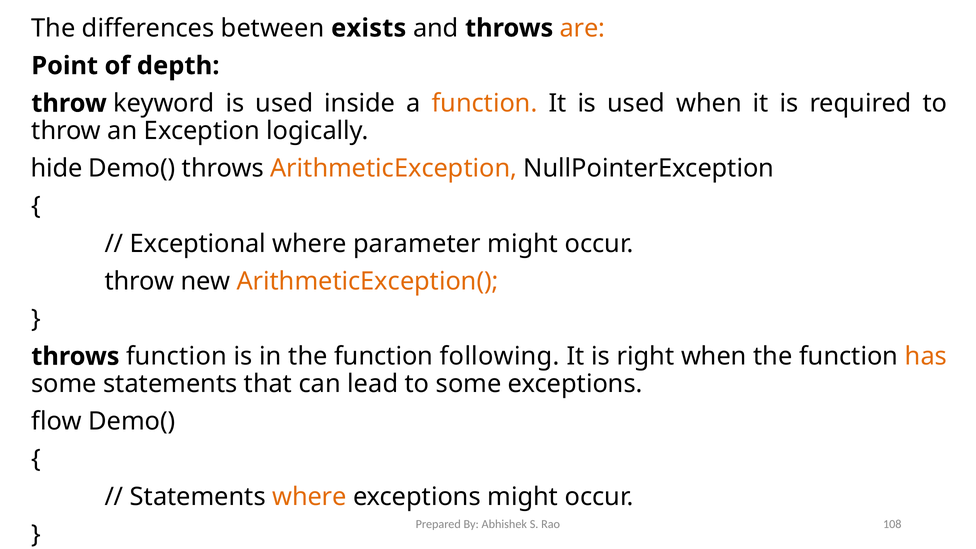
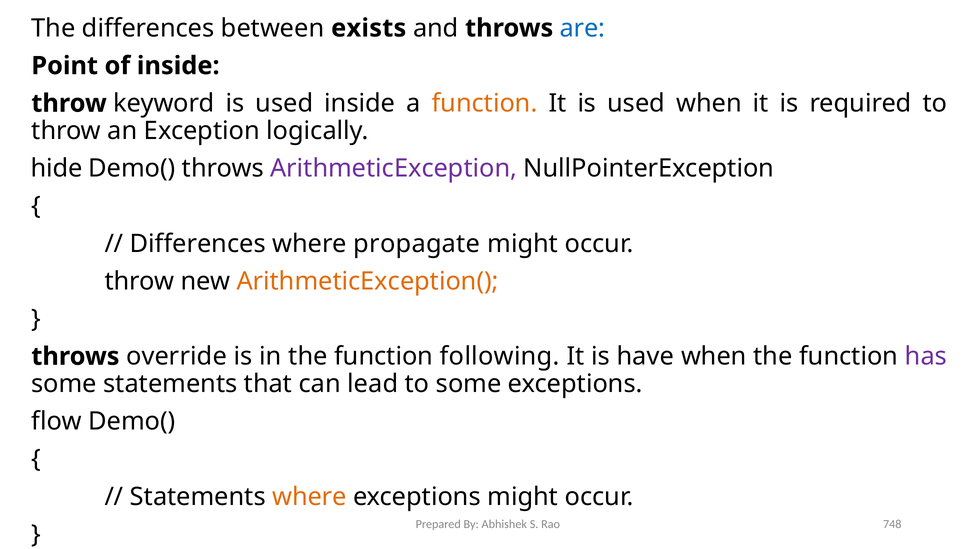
are colour: orange -> blue
of depth: depth -> inside
ArithmeticException colour: orange -> purple
Exceptional at (198, 244): Exceptional -> Differences
parameter: parameter -> propagate
throws function: function -> override
right: right -> have
has colour: orange -> purple
108: 108 -> 748
